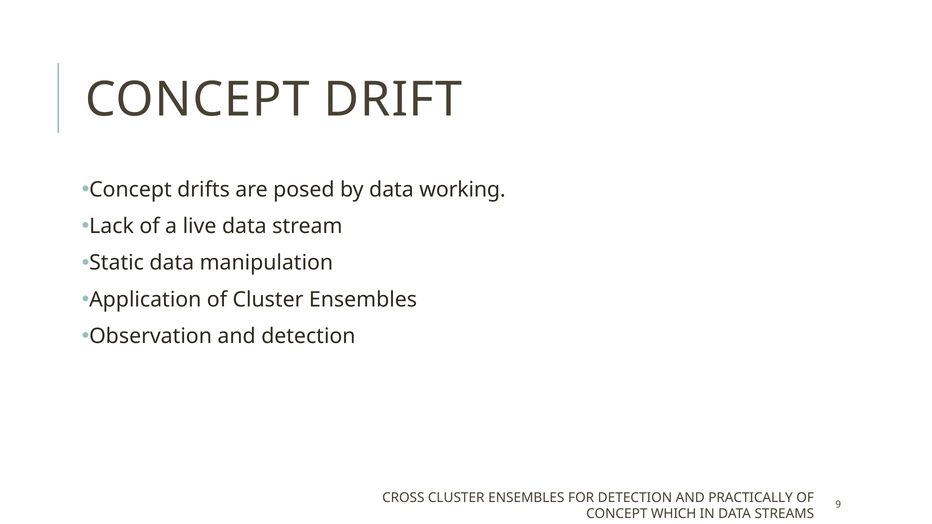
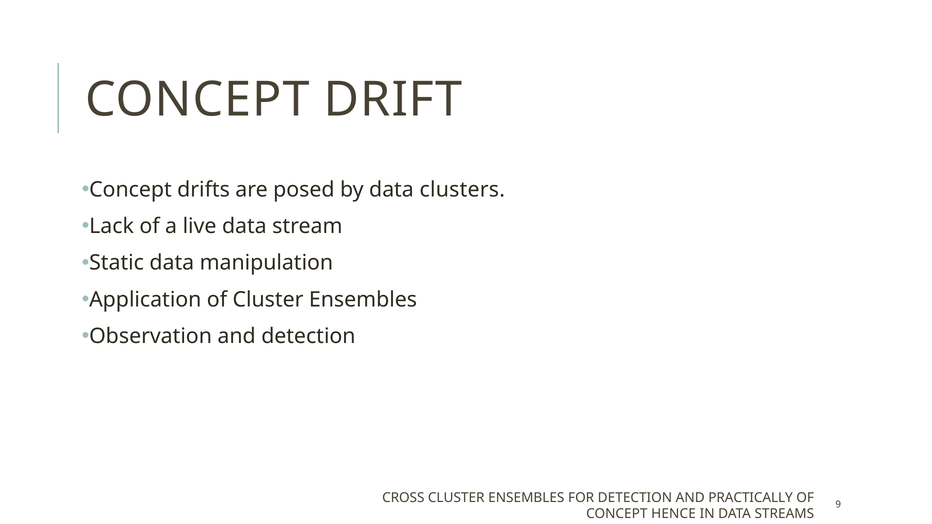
working: working -> clusters
WHICH: WHICH -> HENCE
